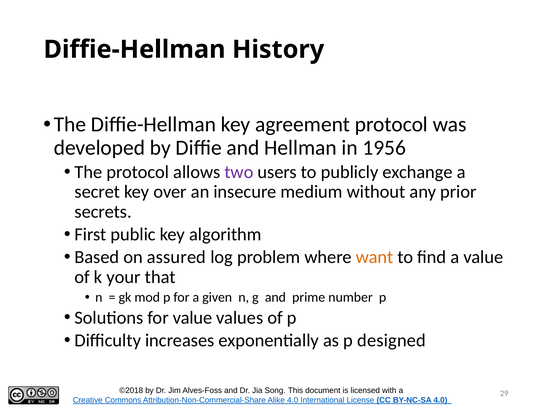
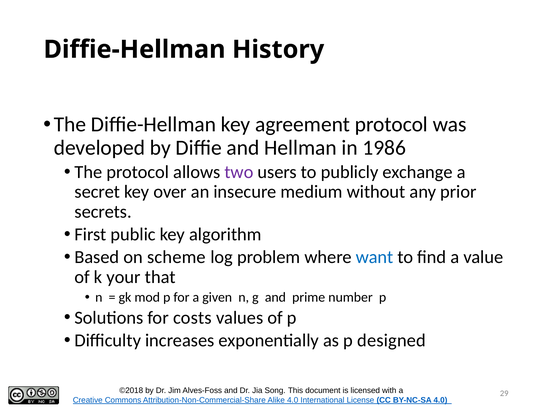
1956: 1956 -> 1986
assured: assured -> scheme
want colour: orange -> blue
for value: value -> costs
